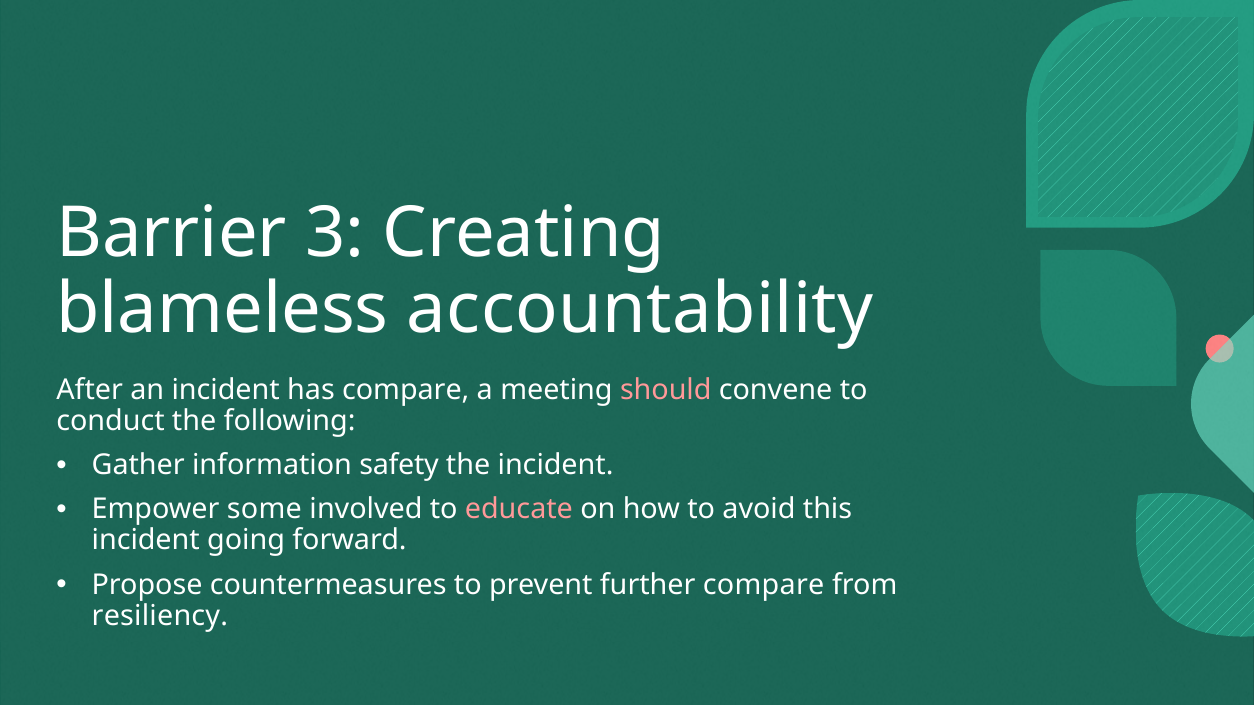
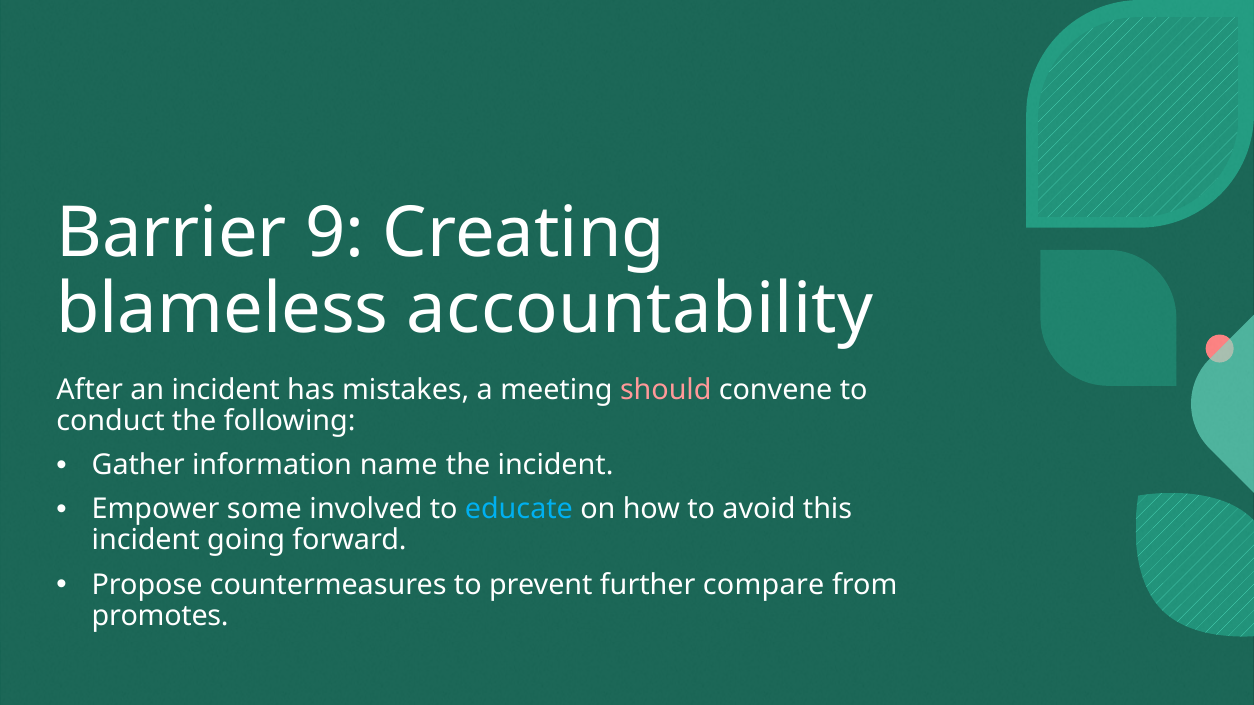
3: 3 -> 9
has compare: compare -> mistakes
safety: safety -> name
educate colour: pink -> light blue
resiliency: resiliency -> promotes
